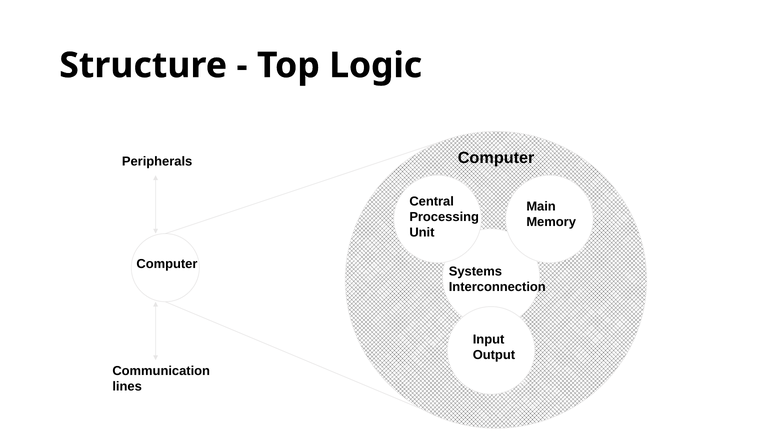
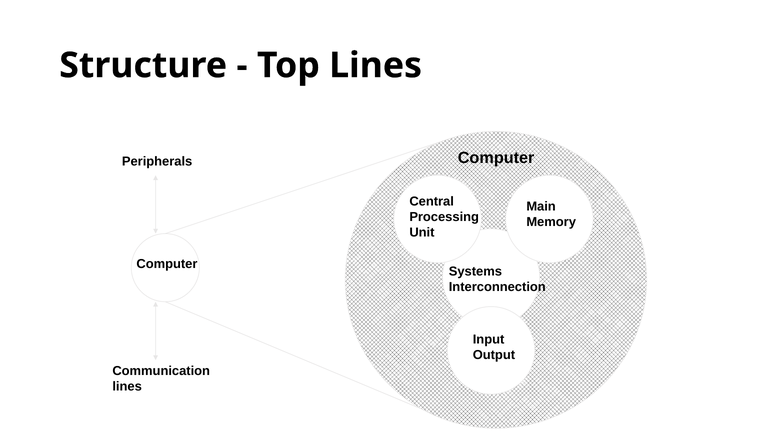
Top Logic: Logic -> Lines
